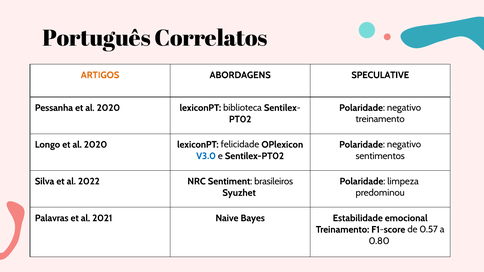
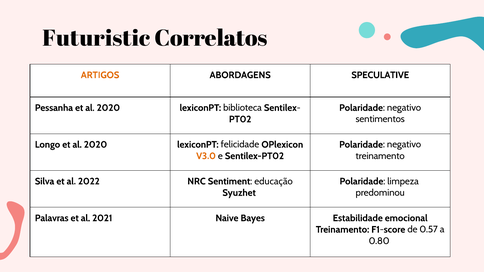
Português: Português -> Futuristic
treinamento at (380, 119): treinamento -> sentimentos
V3.0 colour: blue -> orange
sentimentos at (380, 156): sentimentos -> treinamento
brasileiros: brasileiros -> educação
